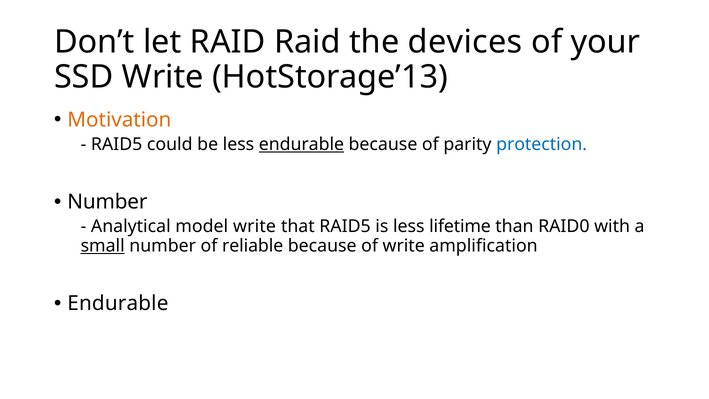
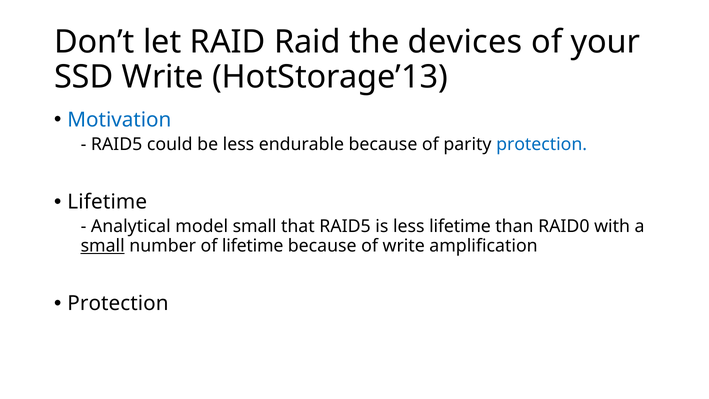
Motivation colour: orange -> blue
endurable at (301, 144) underline: present -> none
Number at (107, 202): Number -> Lifetime
model write: write -> small
of reliable: reliable -> lifetime
Endurable at (118, 303): Endurable -> Protection
